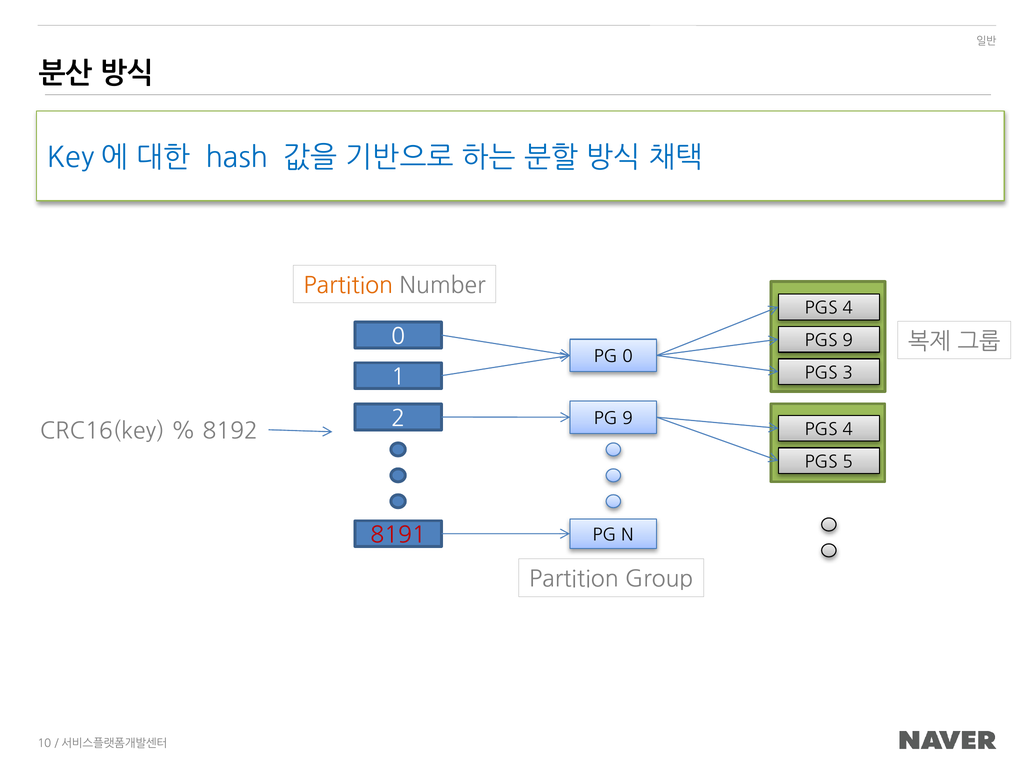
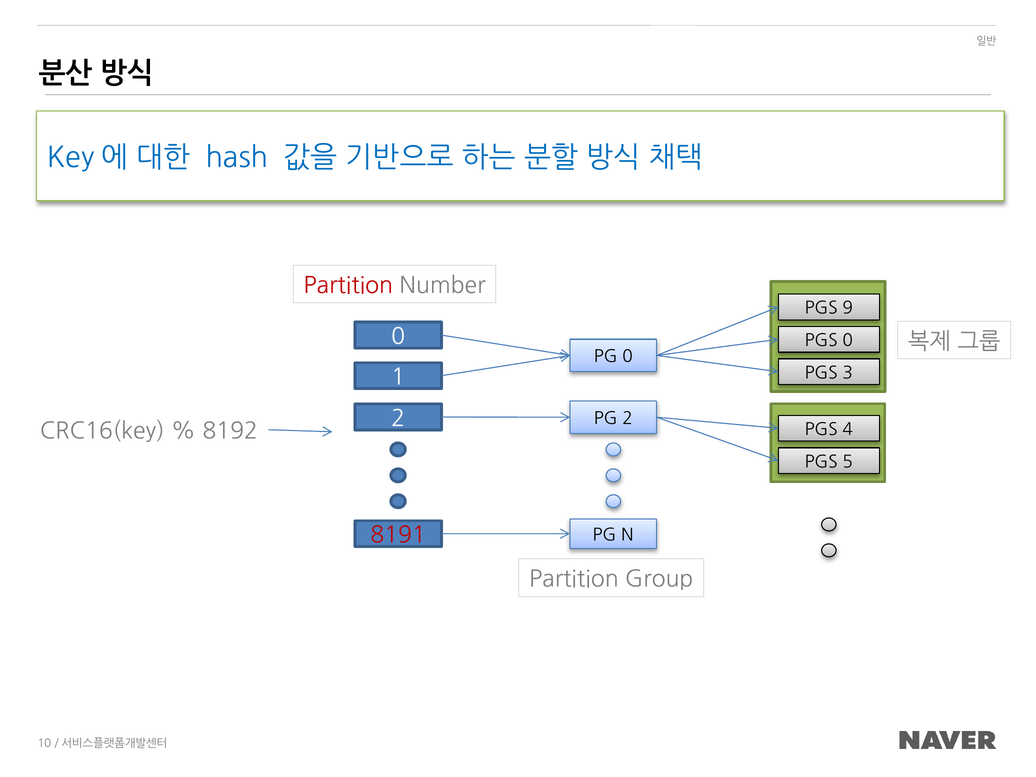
Partition at (348, 286) colour: orange -> red
4 at (848, 308): 4 -> 9
PGS 9: 9 -> 0
PG 9: 9 -> 2
